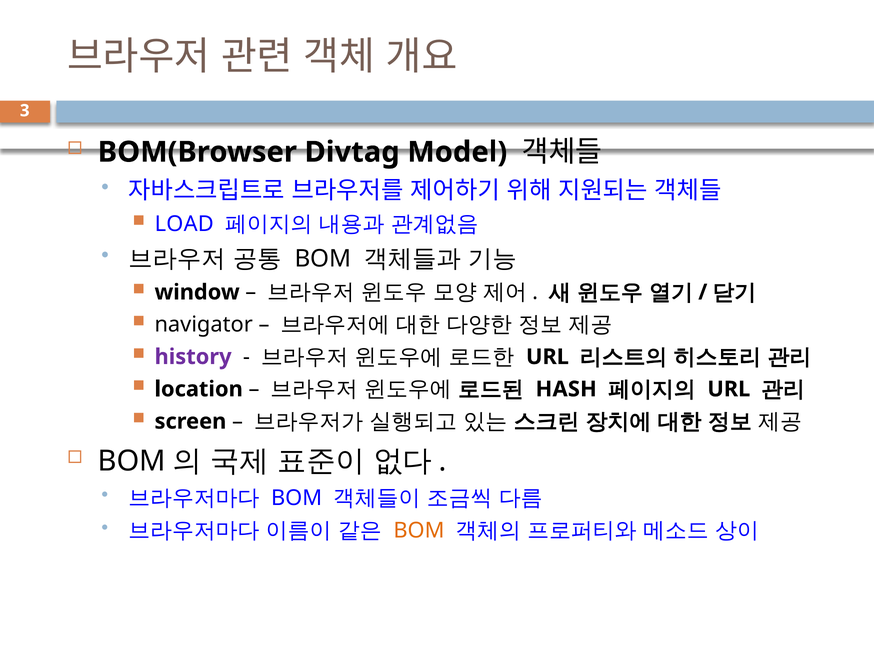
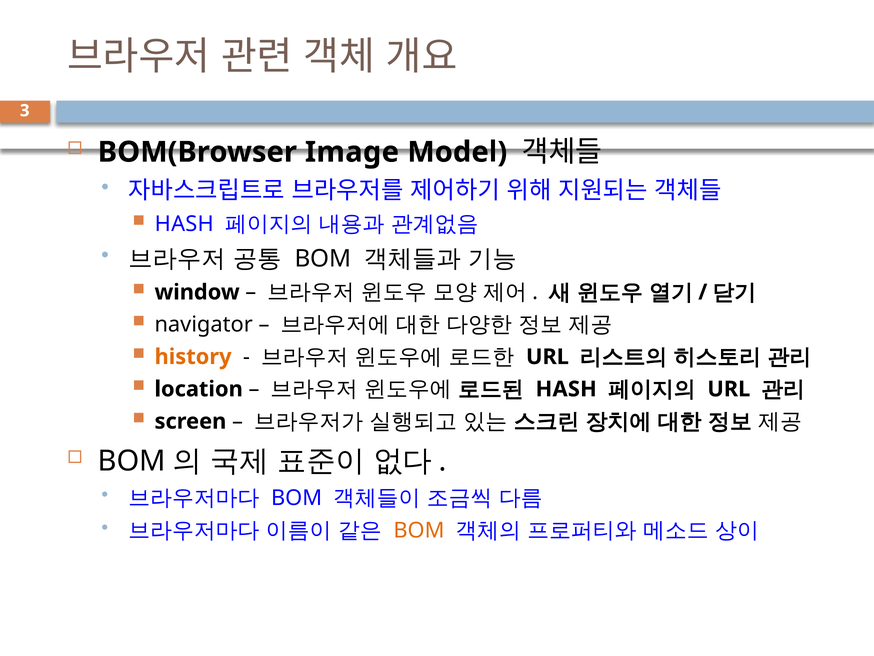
Divtag: Divtag -> Image
LOAD at (184, 224): LOAD -> HASH
history colour: purple -> orange
